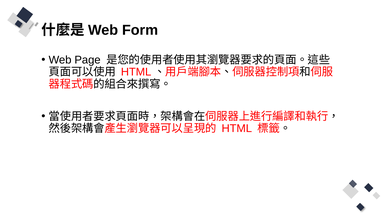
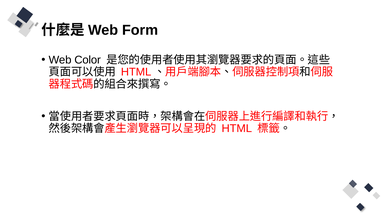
Page: Page -> Color
